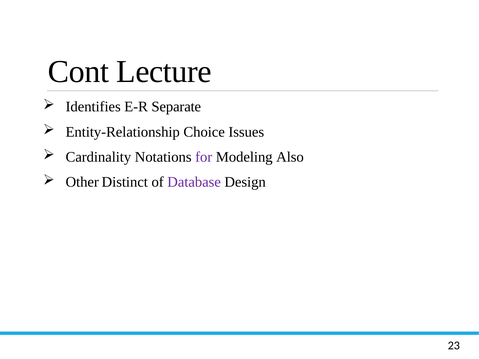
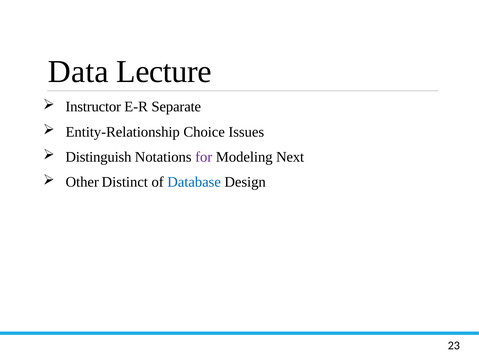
Cont: Cont -> Data
Identifies: Identifies -> Instructor
Cardinality: Cardinality -> Distinguish
Also: Also -> Next
Database colour: purple -> blue
